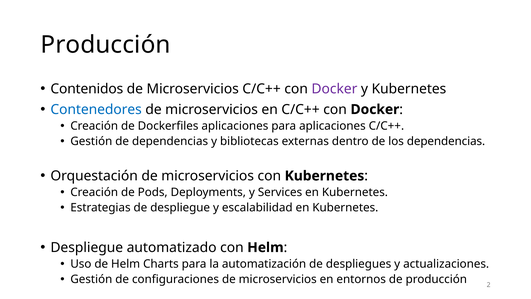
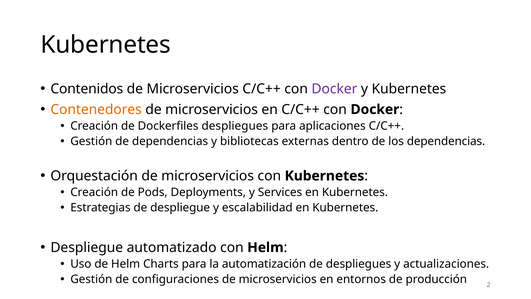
Producción at (106, 45): Producción -> Kubernetes
Contenedores colour: blue -> orange
Dockerfiles aplicaciones: aplicaciones -> despliegues
